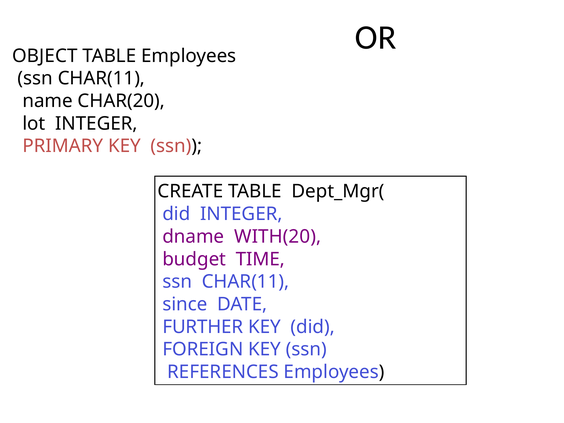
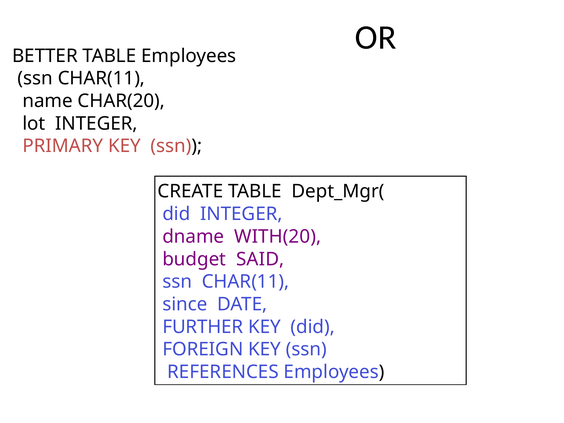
OBJECT: OBJECT -> BETTER
TIME: TIME -> SAID
